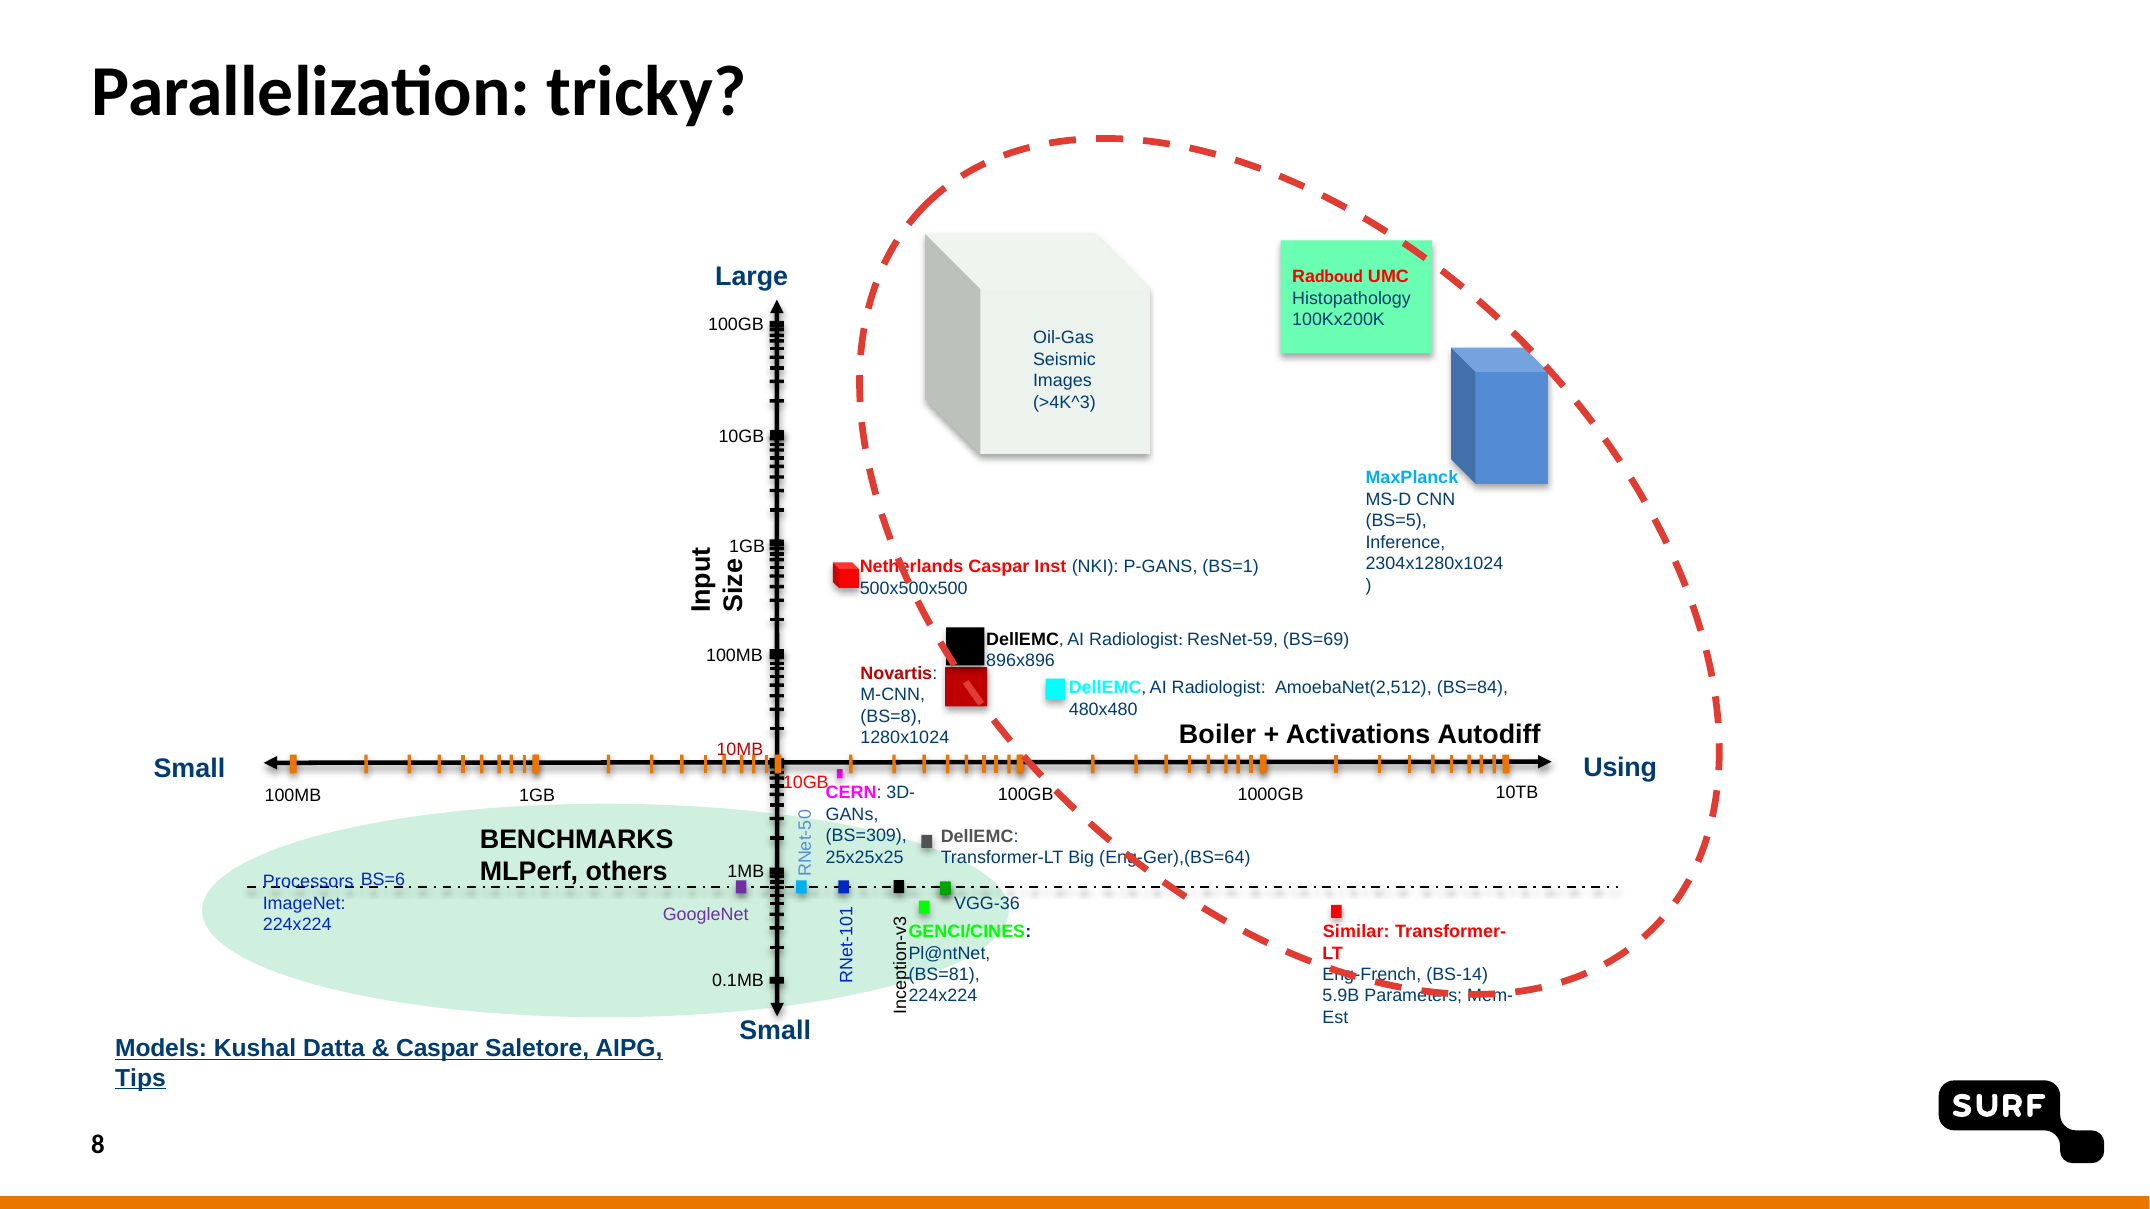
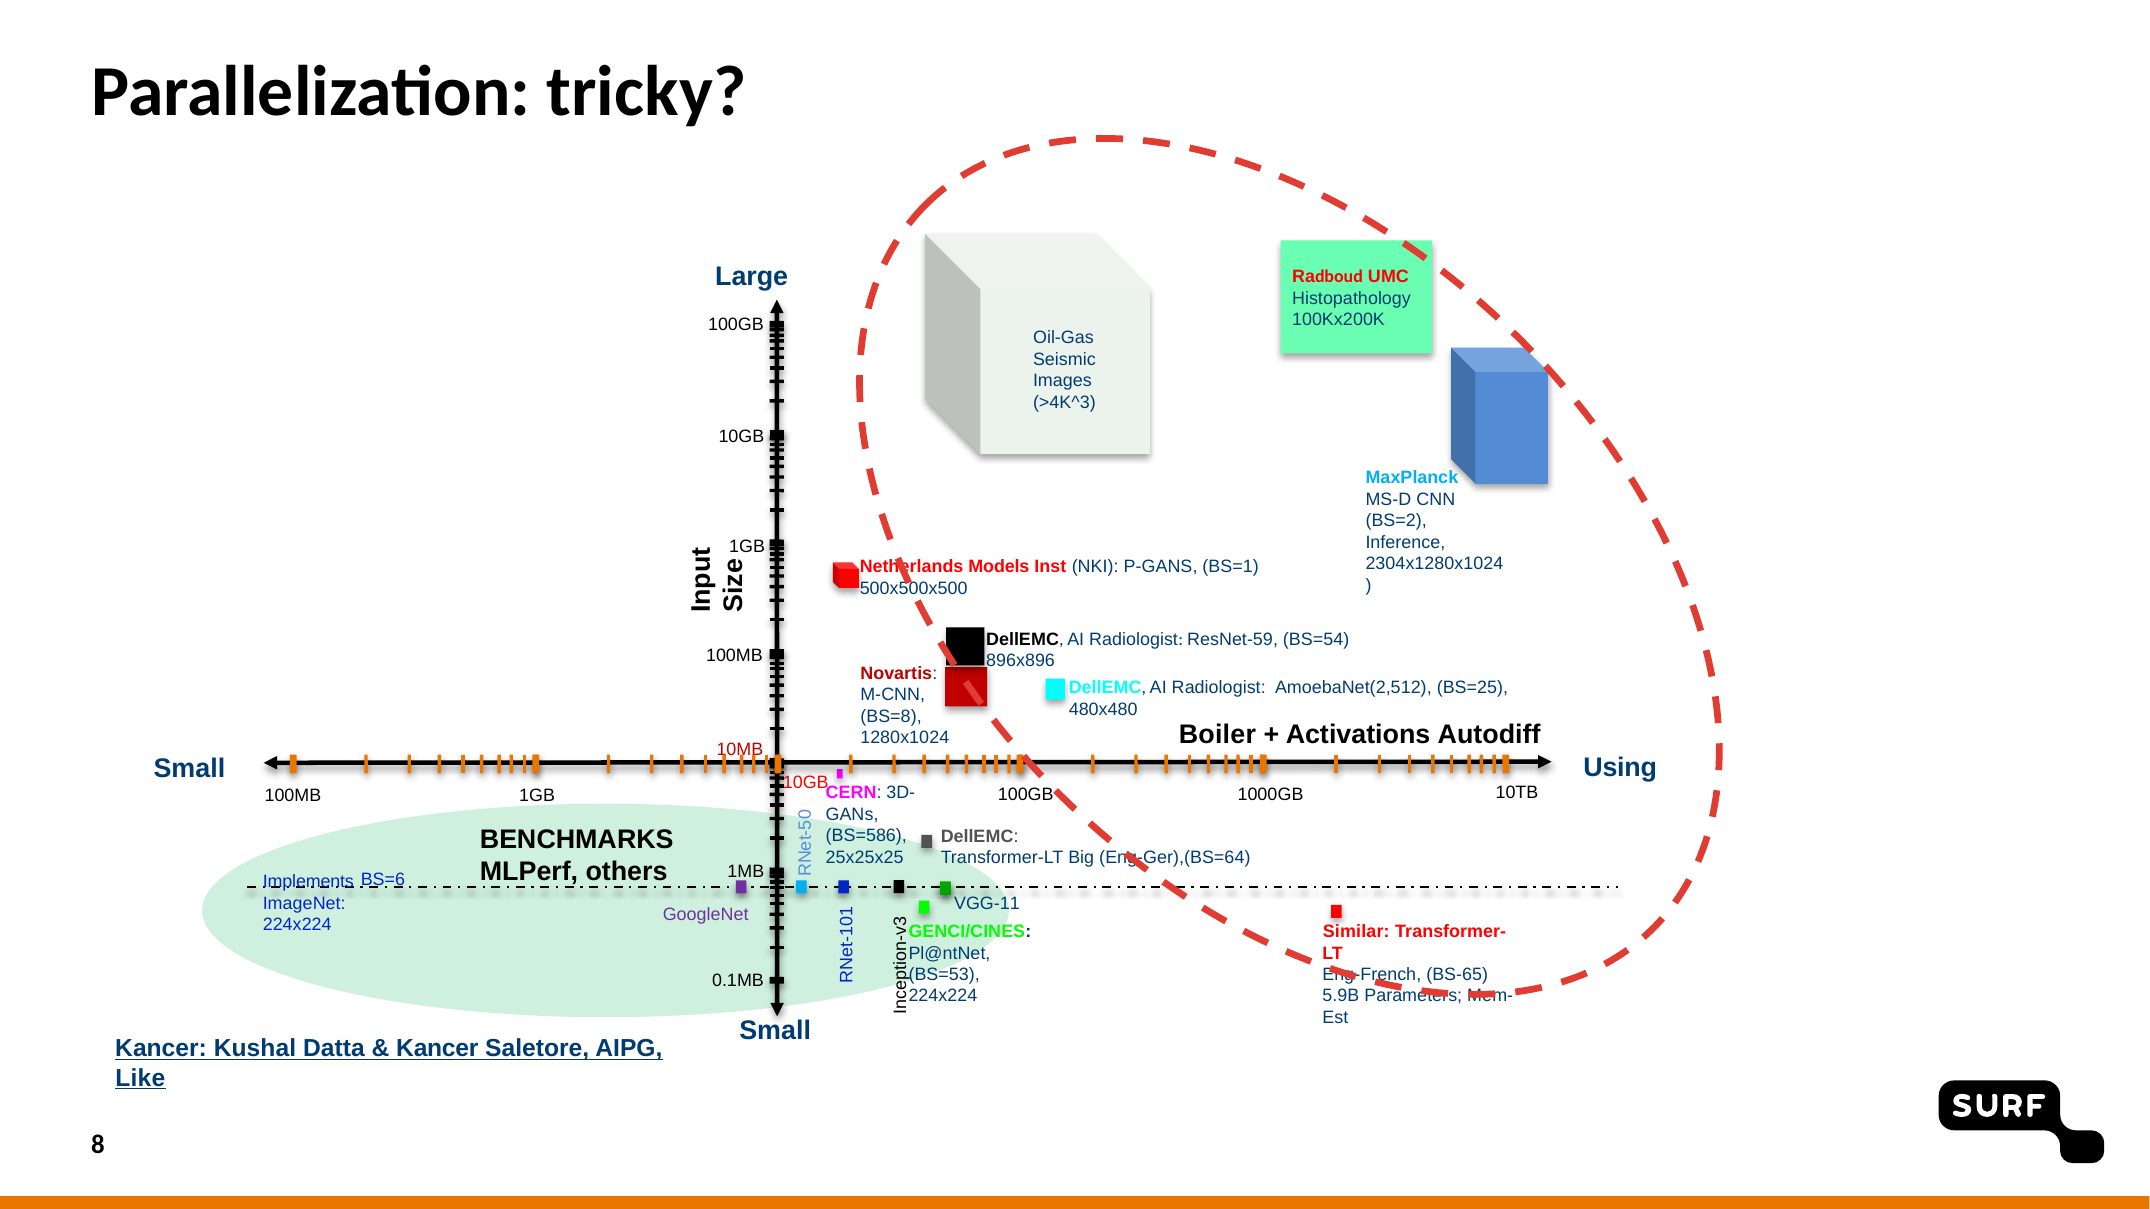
BS=5: BS=5 -> BS=2
Caspar at (999, 567): Caspar -> Models
BS=69: BS=69 -> BS=54
BS=84: BS=84 -> BS=25
BS=309: BS=309 -> BS=586
Processors: Processors -> Implements
VGG-36: VGG-36 -> VGG-11
BS=81: BS=81 -> BS=53
BS-14: BS-14 -> BS-65
Models at (161, 1049): Models -> Kancer
Caspar at (437, 1049): Caspar -> Kancer
Tips: Tips -> Like
